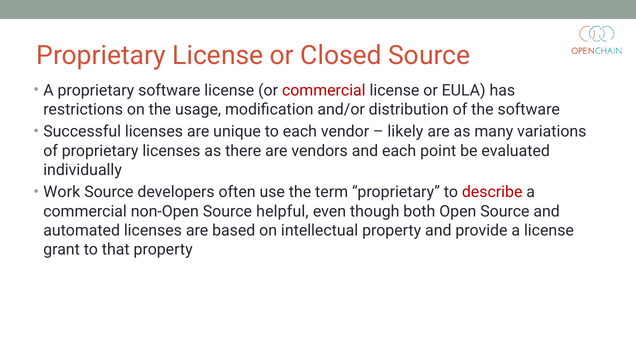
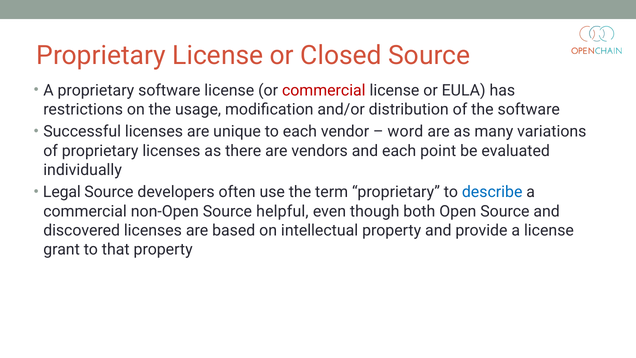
likely: likely -> word
Work: Work -> Legal
describe colour: red -> blue
automated: automated -> discovered
